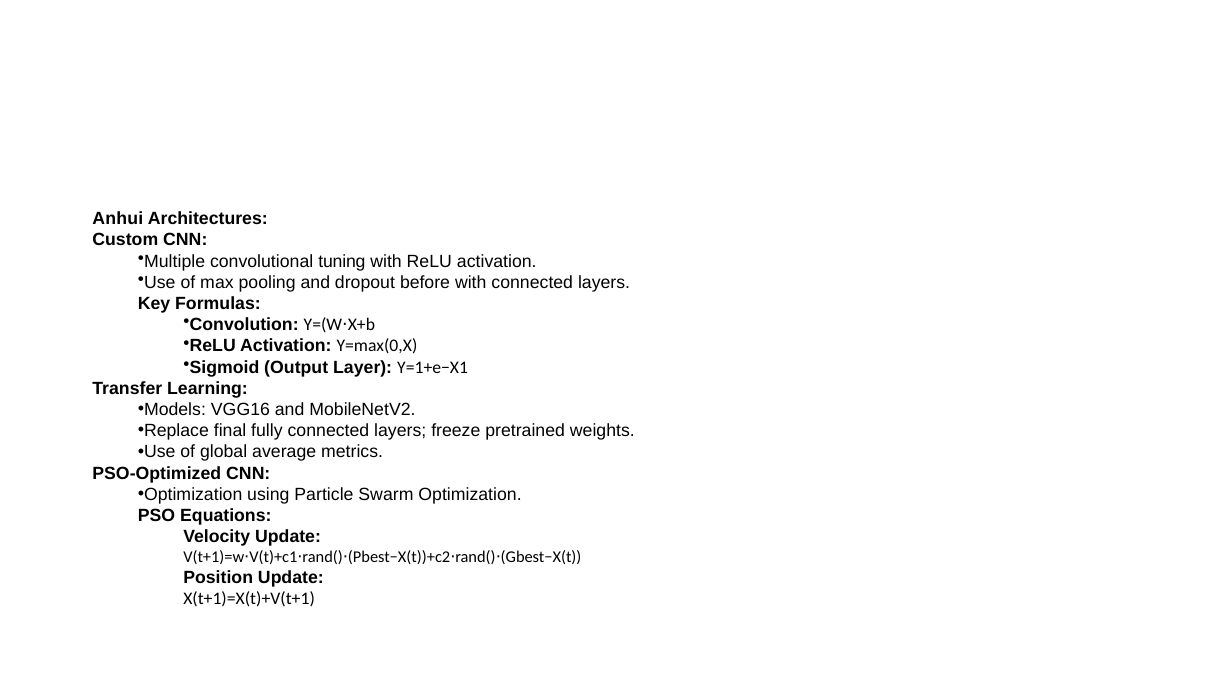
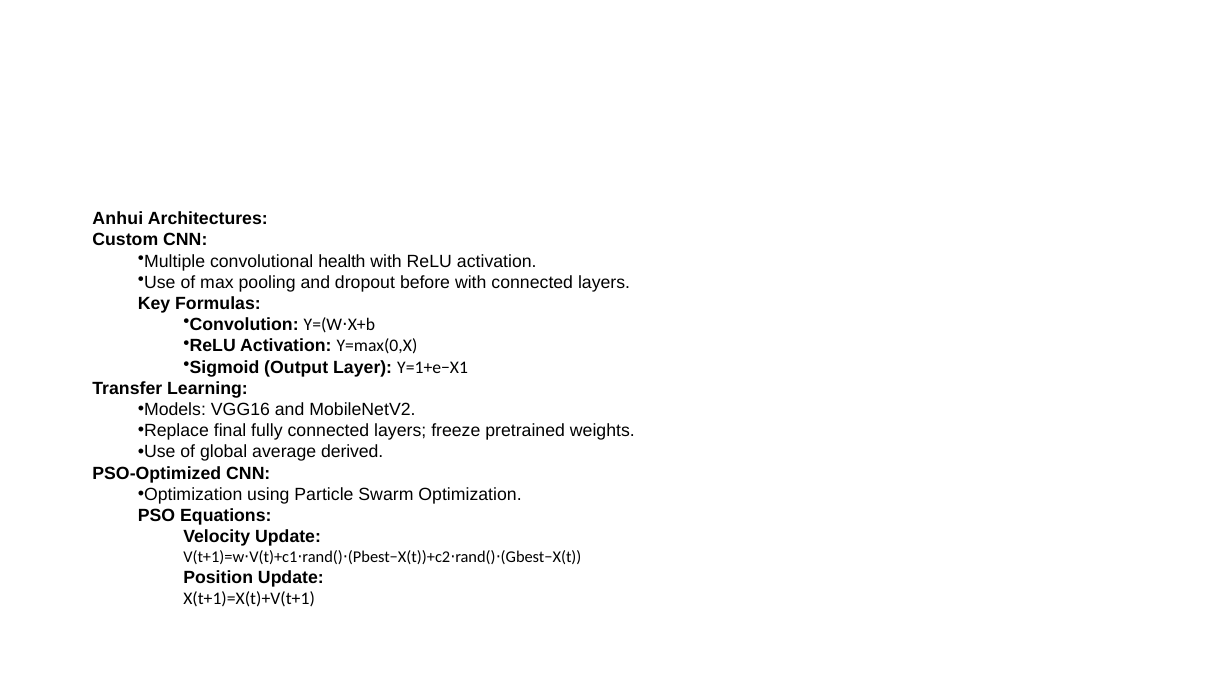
tuning: tuning -> health
metrics: metrics -> derived
